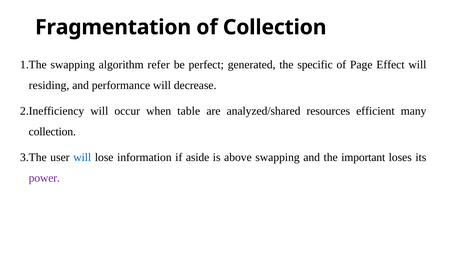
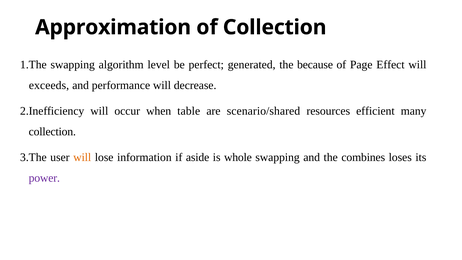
Fragmentation: Fragmentation -> Approximation
refer: refer -> level
specific: specific -> because
residing: residing -> exceeds
analyzed/shared: analyzed/shared -> scenario/shared
will at (82, 157) colour: blue -> orange
above: above -> whole
important: important -> combines
